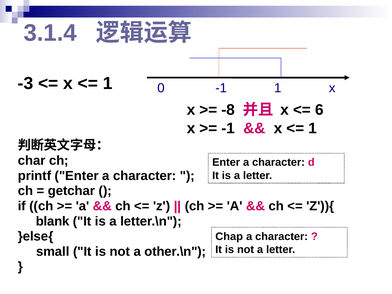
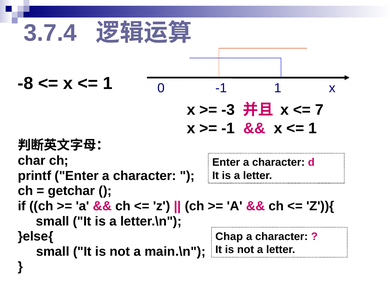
3.1.4: 3.1.4 -> 3.7.4
-3: -3 -> -8
-8: -8 -> -3
6: 6 -> 7
blank at (53, 221): blank -> small
other.\n: other.\n -> main.\n
